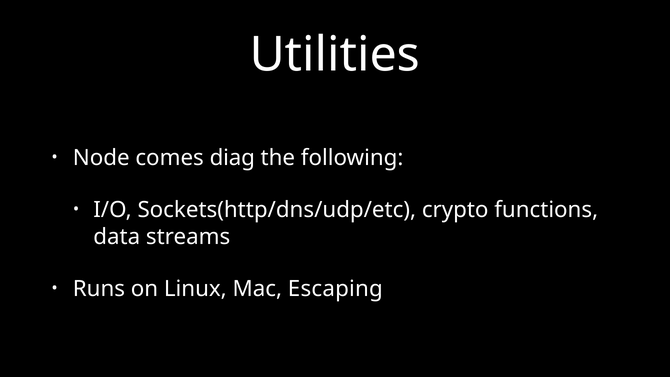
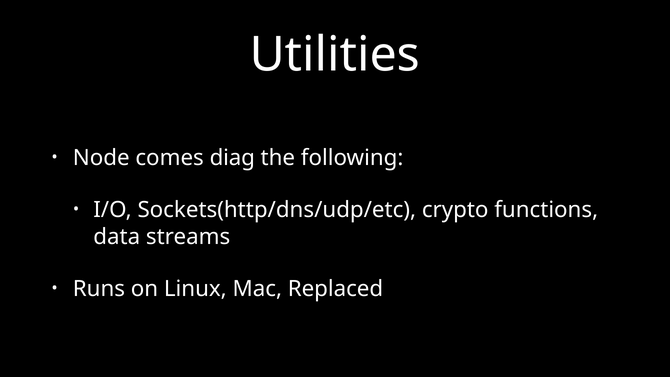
Escaping: Escaping -> Replaced
